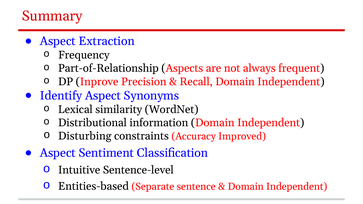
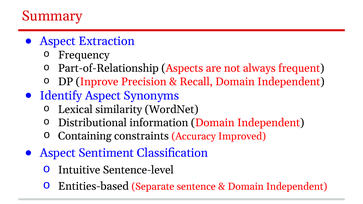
Disturbing: Disturbing -> Containing
